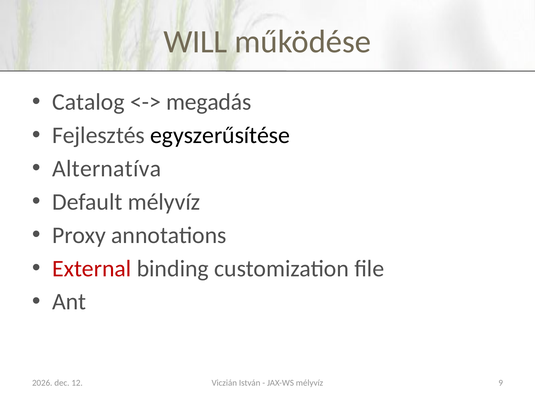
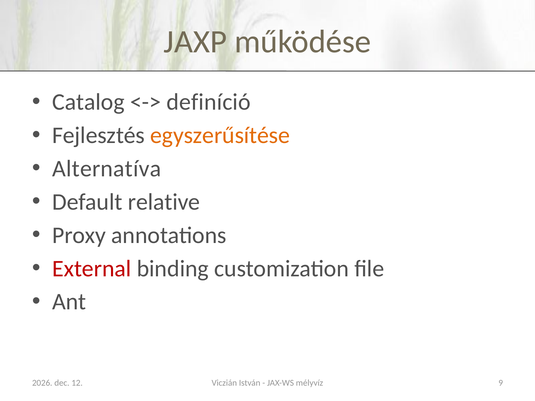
WILL: WILL -> JAXP
megadás: megadás -> definíció
egyszerűsítése colour: black -> orange
Default mélyvíz: mélyvíz -> relative
